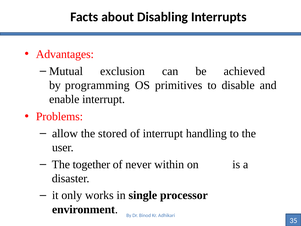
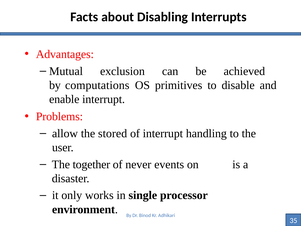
programming: programming -> computations
within: within -> events
